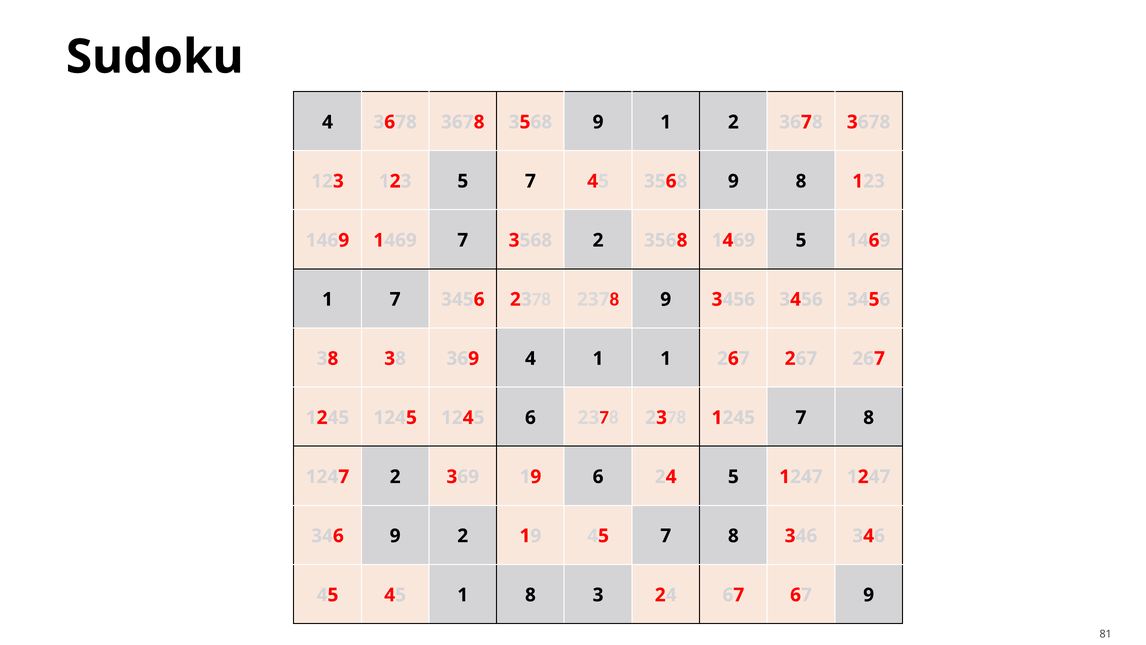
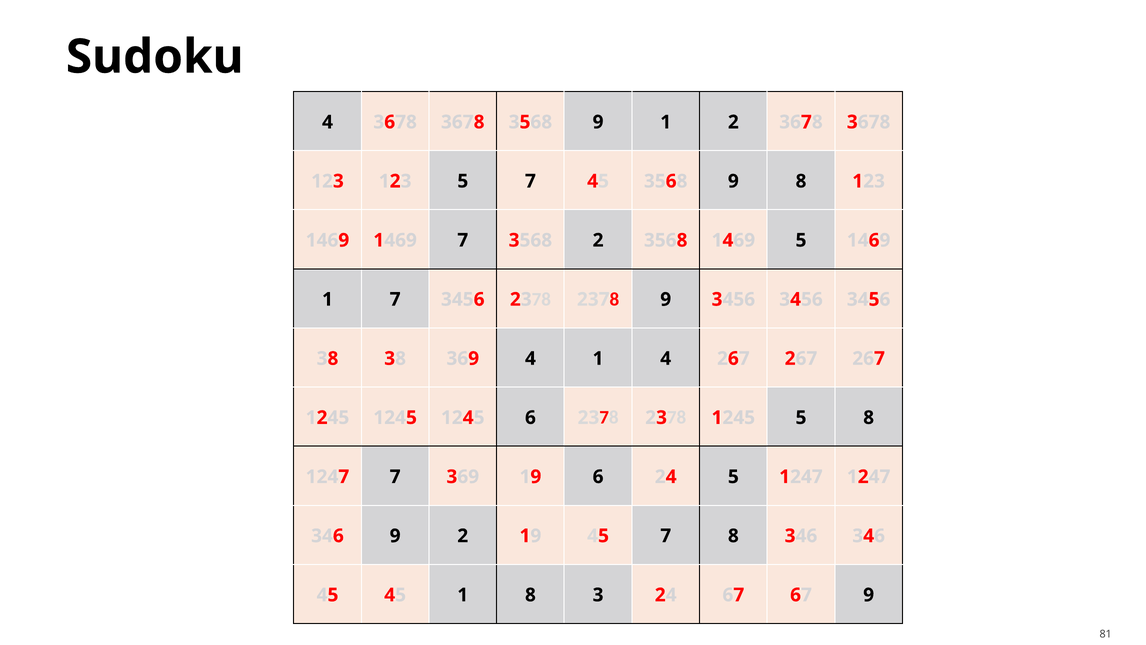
1 1: 1 -> 4
1245 7: 7 -> 5
1247 2: 2 -> 7
